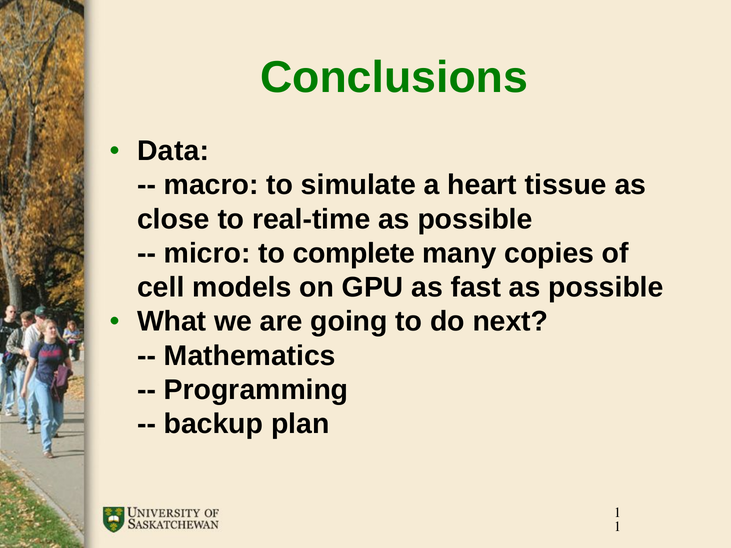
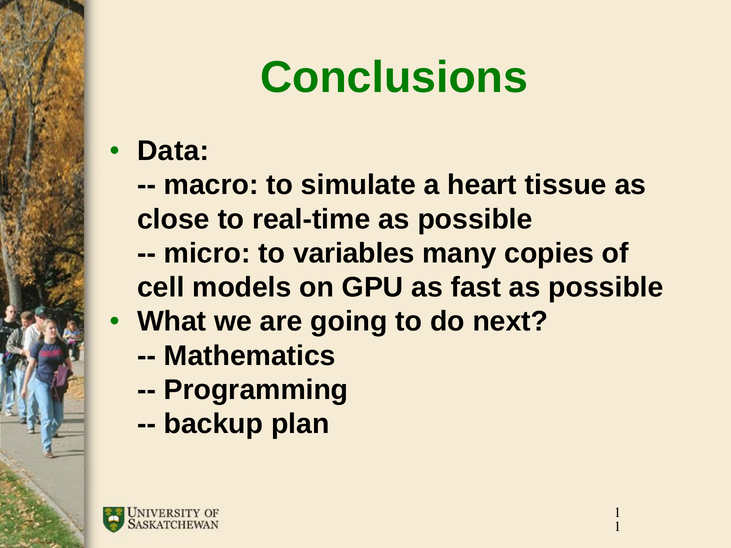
complete: complete -> variables
